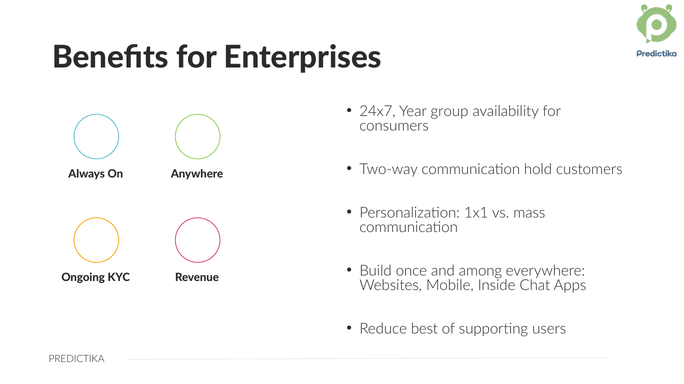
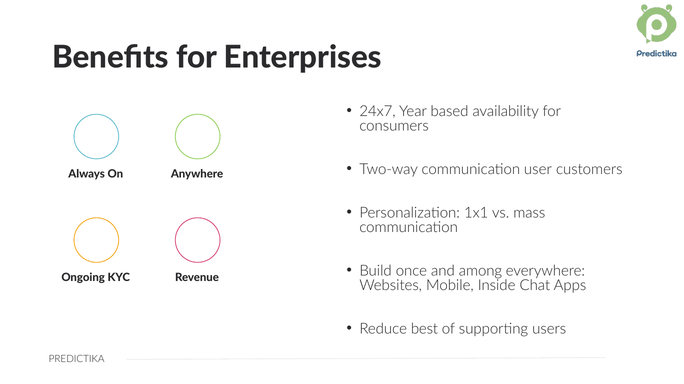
group: group -> based
hold: hold -> user
